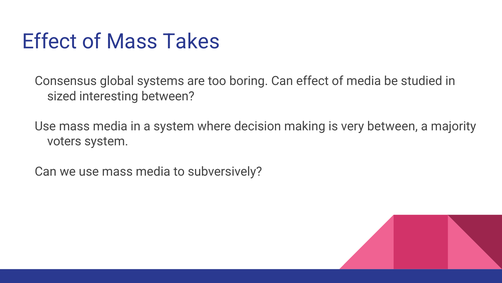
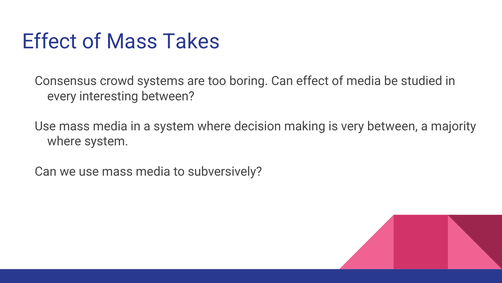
global: global -> crowd
sized: sized -> every
voters at (64, 141): voters -> where
